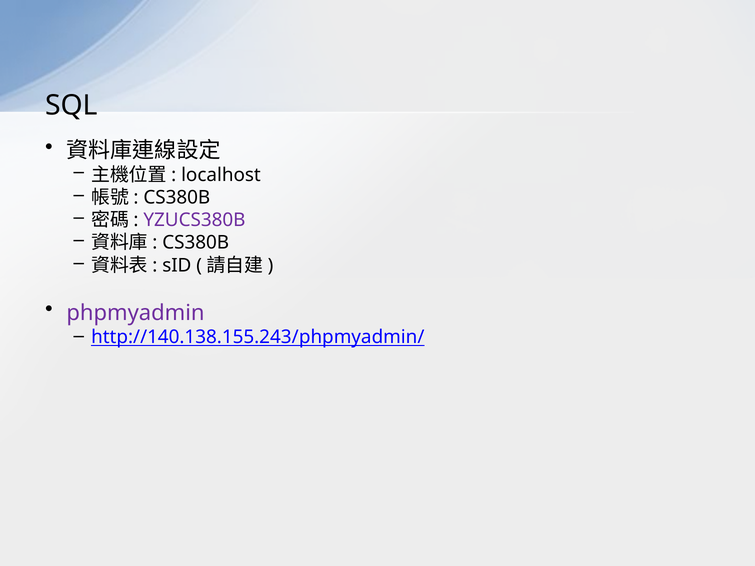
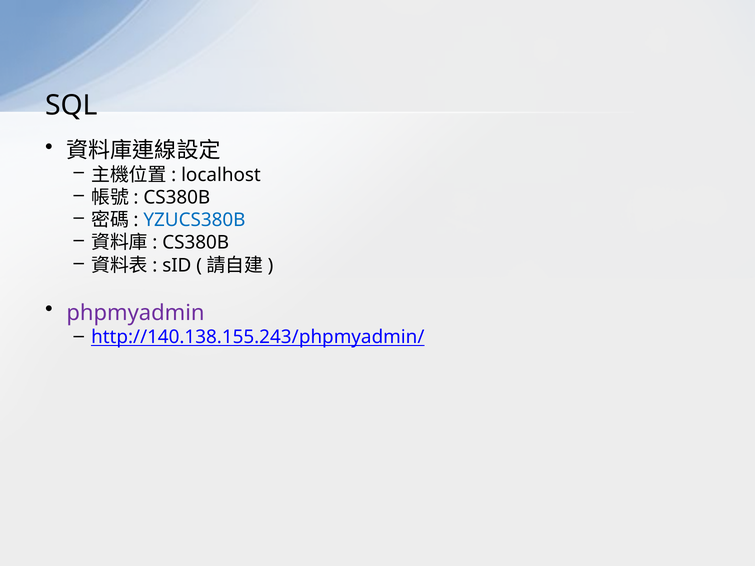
YZUCS380B colour: purple -> blue
